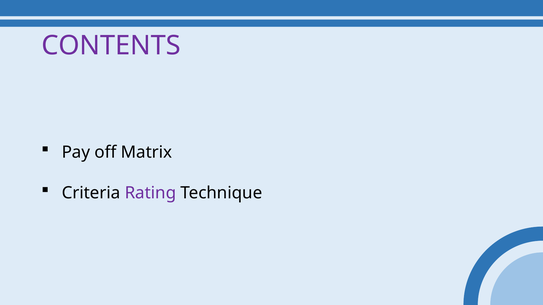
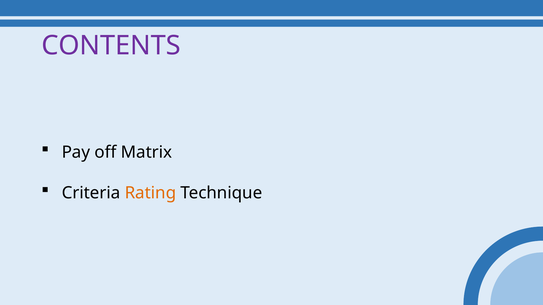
Rating colour: purple -> orange
